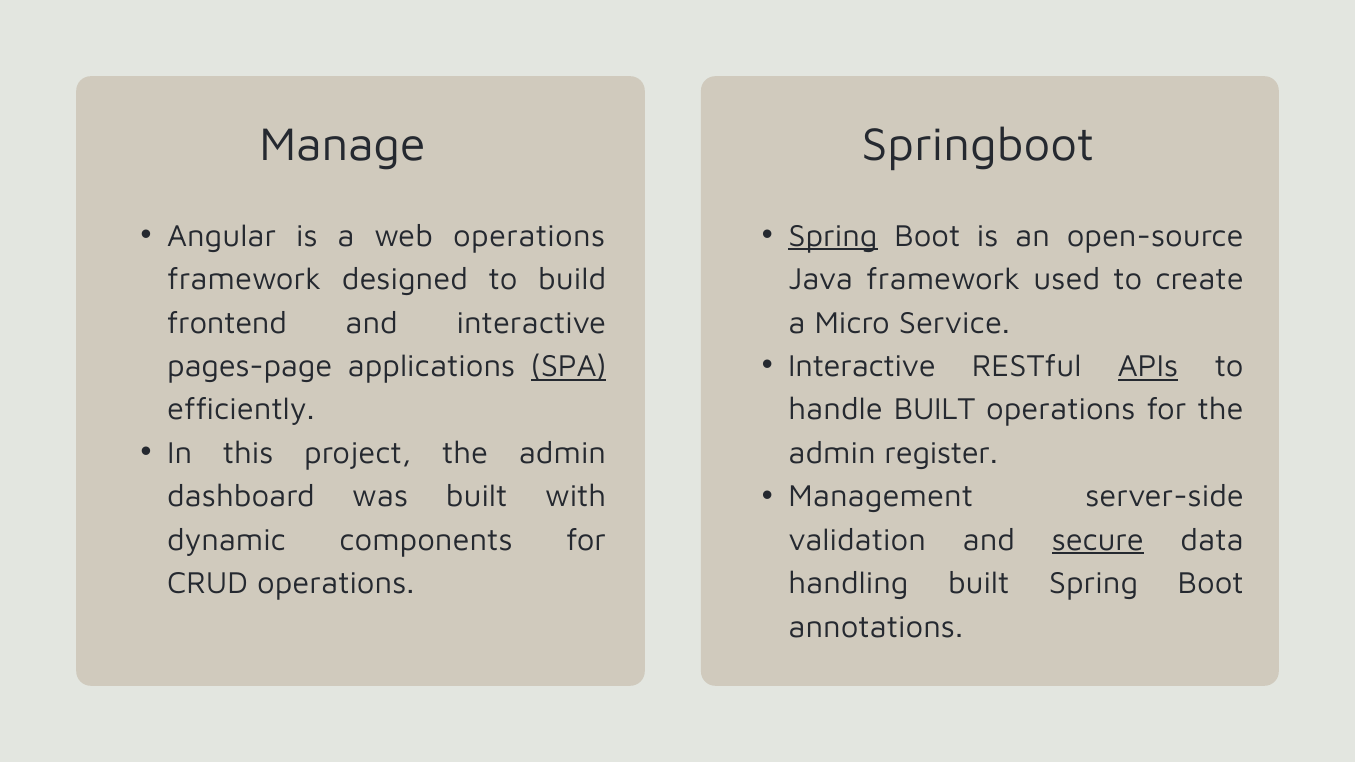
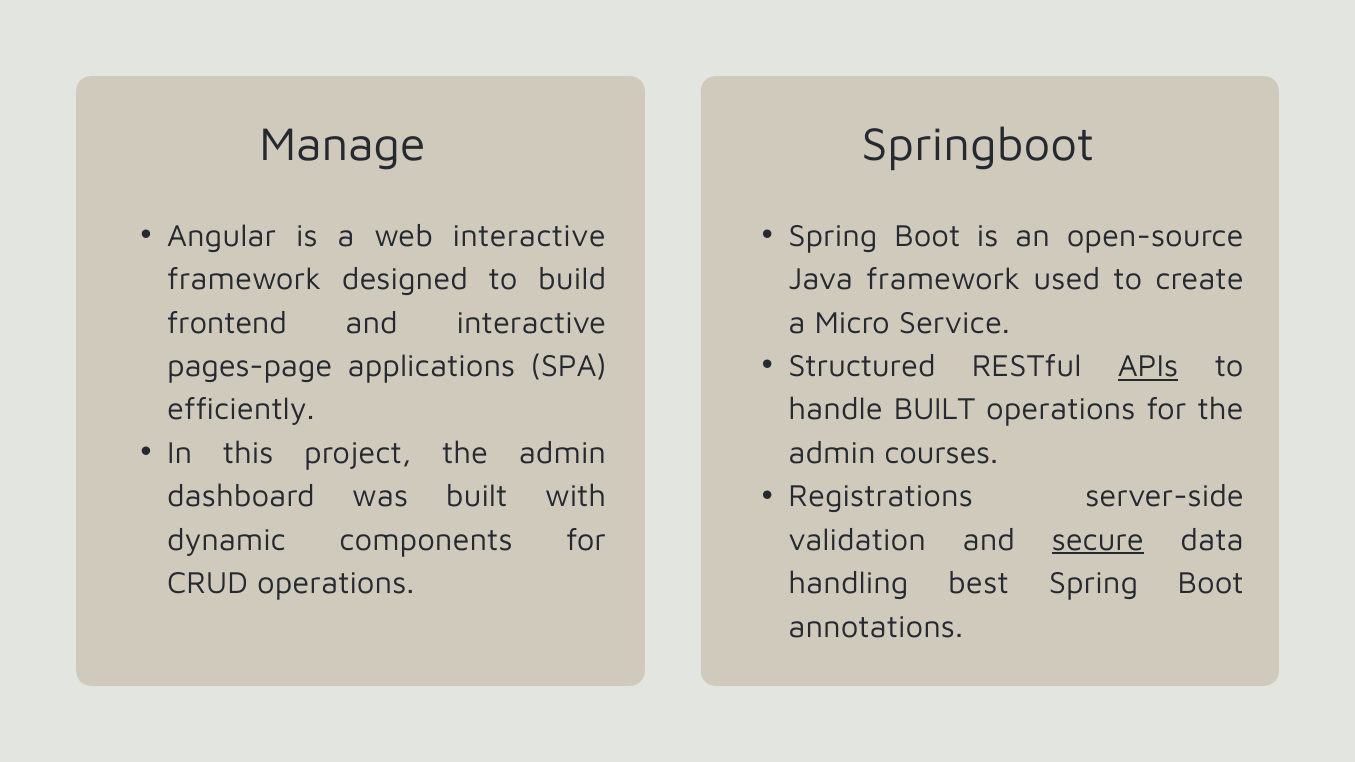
web operations: operations -> interactive
Spring at (833, 236) underline: present -> none
Interactive at (862, 366): Interactive -> Structured
SPA underline: present -> none
register: register -> courses
Management: Management -> Registrations
handling built: built -> best
